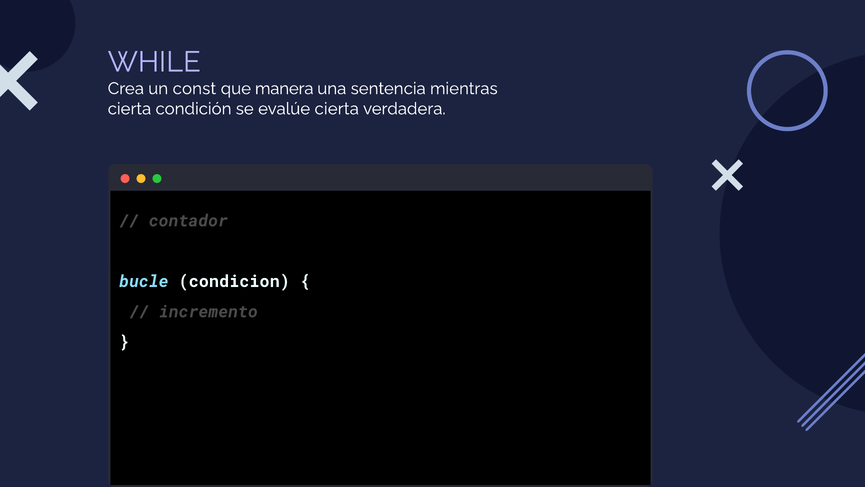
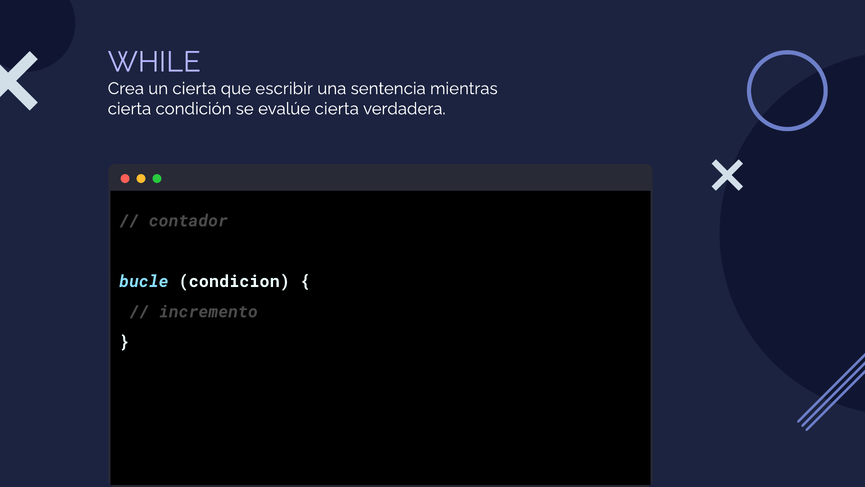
un const: const -> cierta
manera: manera -> escribir
